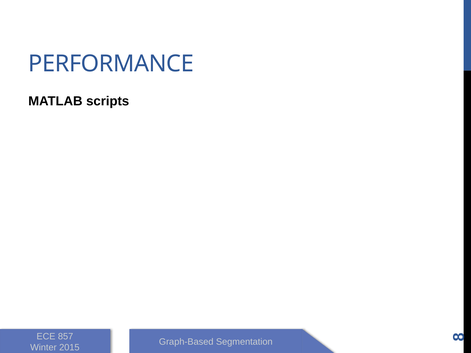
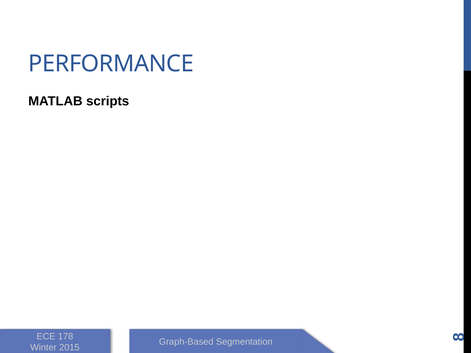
857: 857 -> 178
